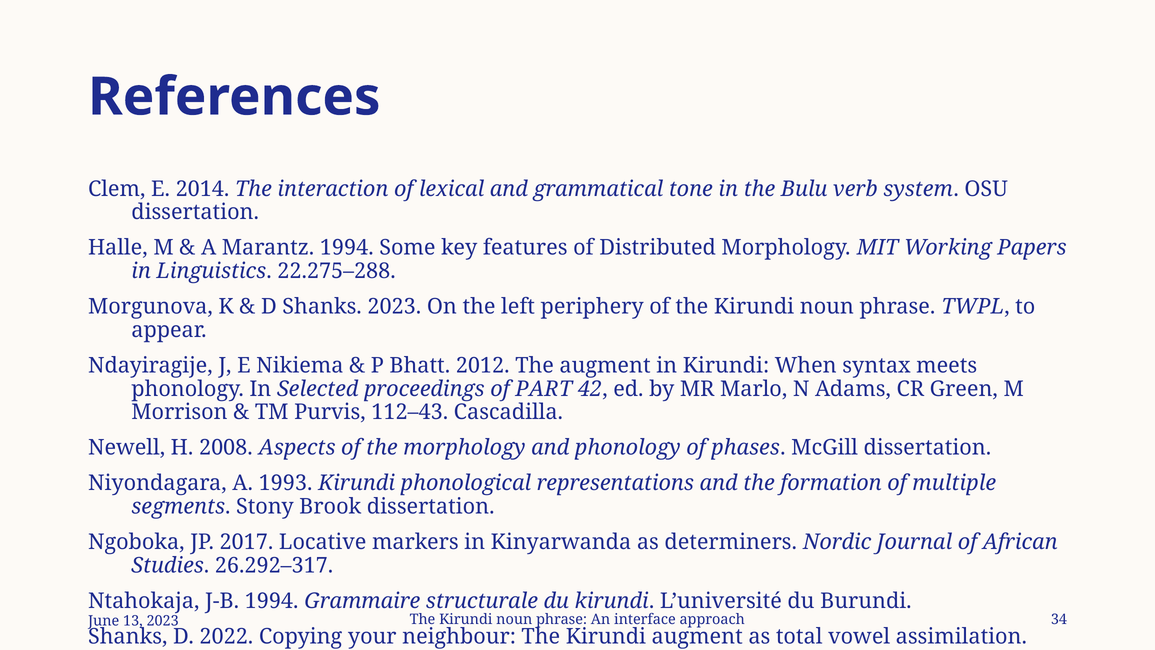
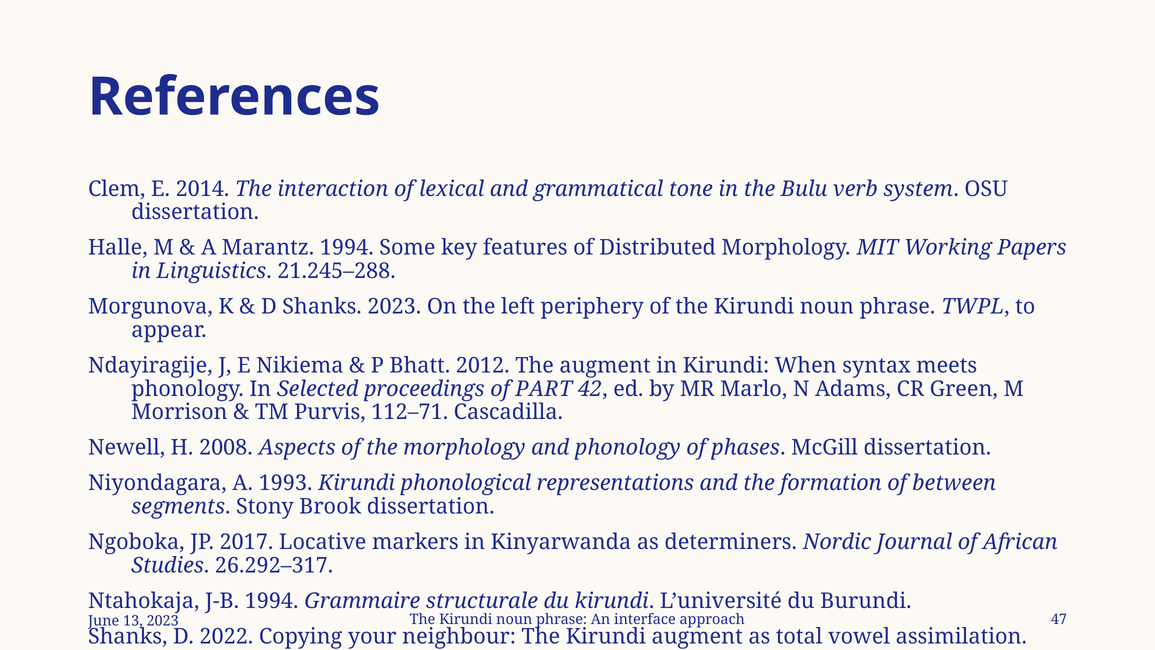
22.275–288: 22.275–288 -> 21.245–288
112–43: 112–43 -> 112–71
multiple: multiple -> between
34: 34 -> 47
